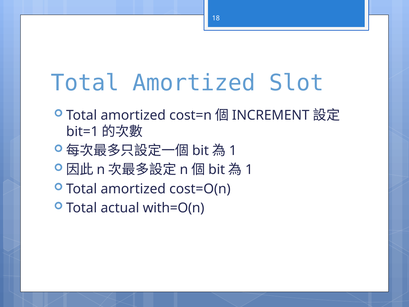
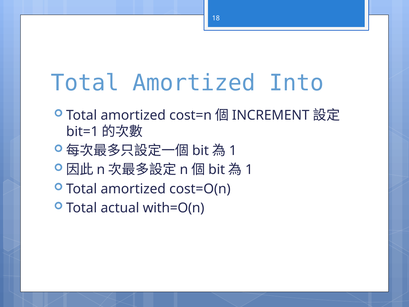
Slot: Slot -> Into
